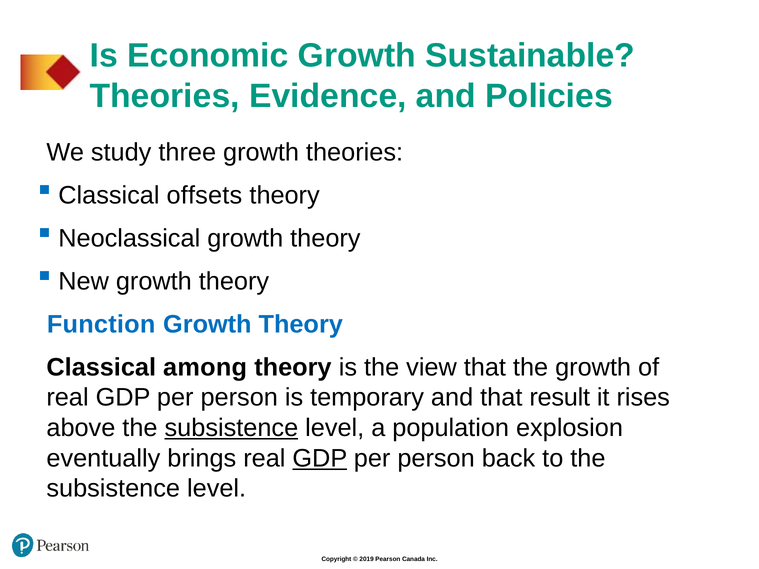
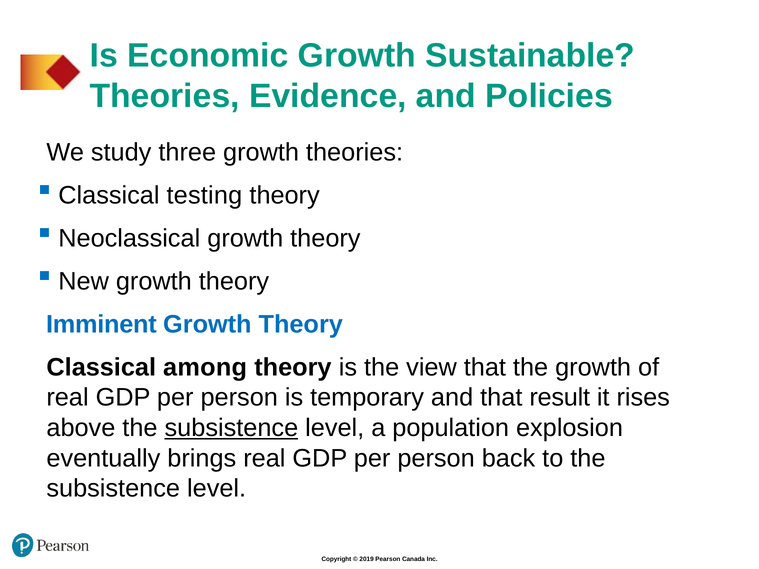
offsets: offsets -> testing
Function: Function -> Imminent
GDP at (320, 458) underline: present -> none
